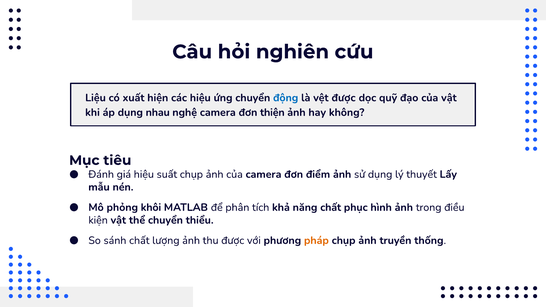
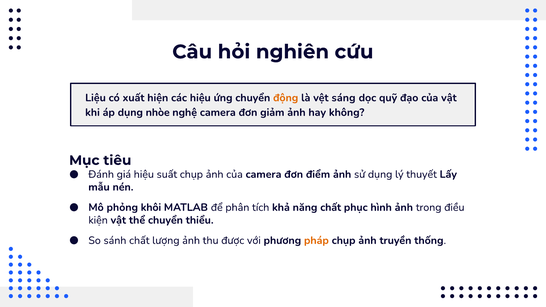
động colour: blue -> orange
vệt được: được -> sáng
nhau: nhau -> nhòe
thiện: thiện -> giảm
